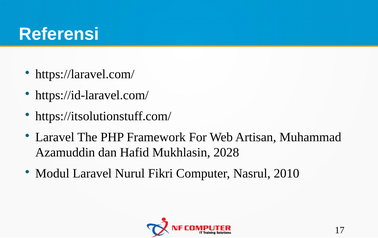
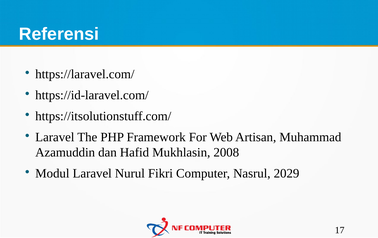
2028: 2028 -> 2008
2010: 2010 -> 2029
